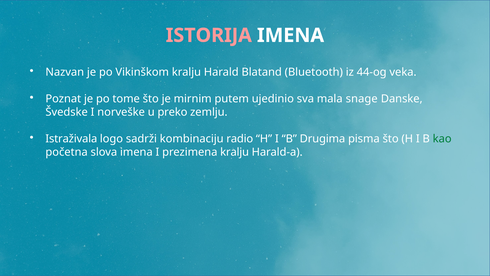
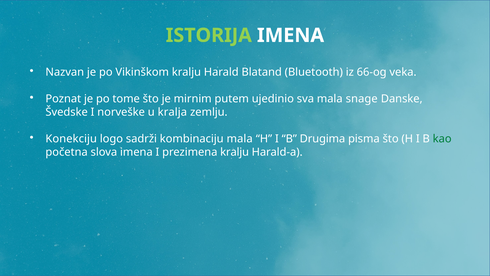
ISTORIJA colour: pink -> light green
44-og: 44-og -> 66-og
preko: preko -> kralja
Istraživala: Istraživala -> Konekciju
kombinaciju radio: radio -> mala
